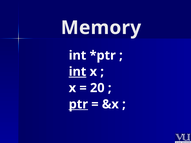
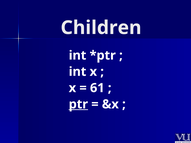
Memory: Memory -> Children
int at (78, 72) underline: present -> none
20: 20 -> 61
